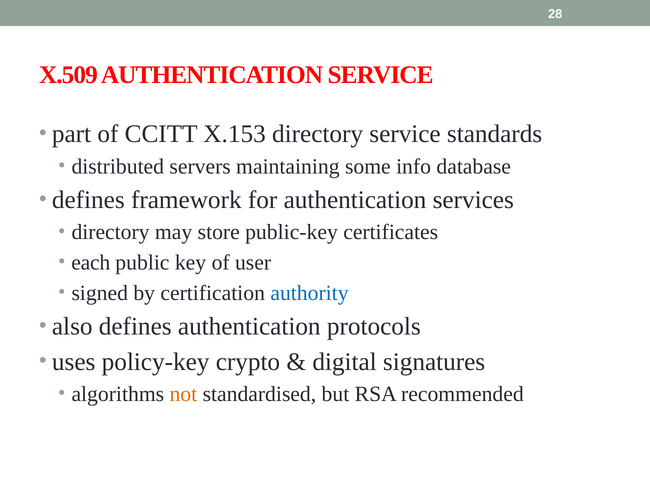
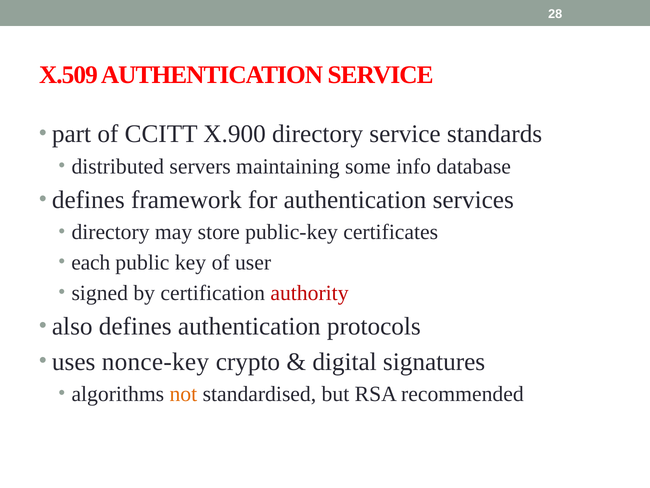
X.153: X.153 -> X.900
authority colour: blue -> red
policy-key: policy-key -> nonce-key
